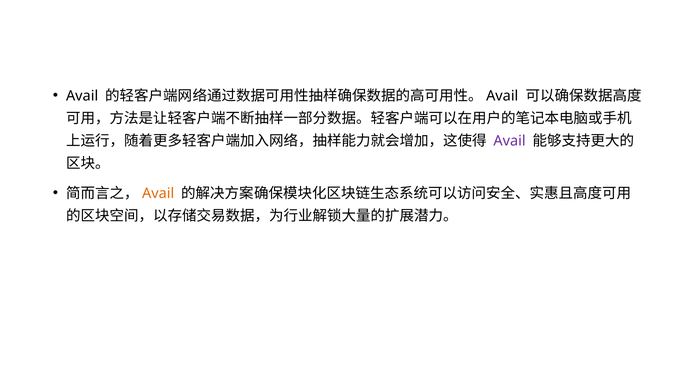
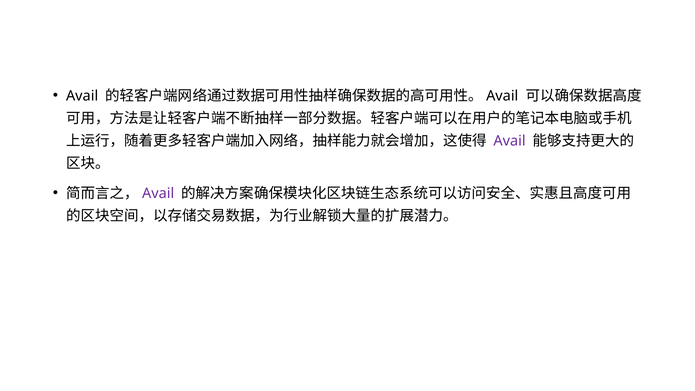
Avail at (158, 193) colour: orange -> purple
